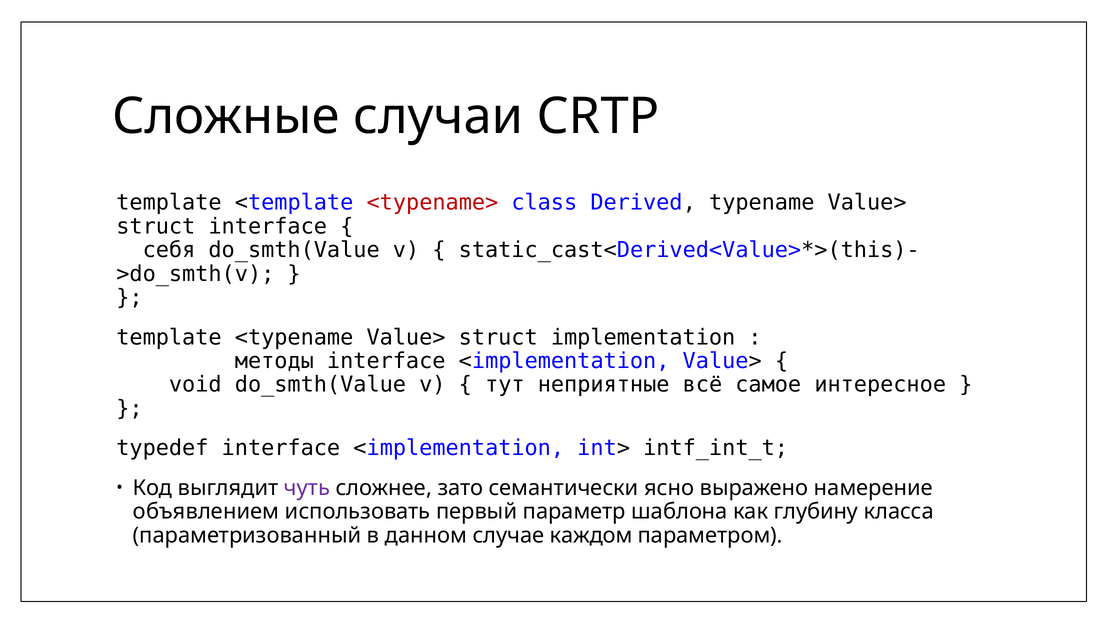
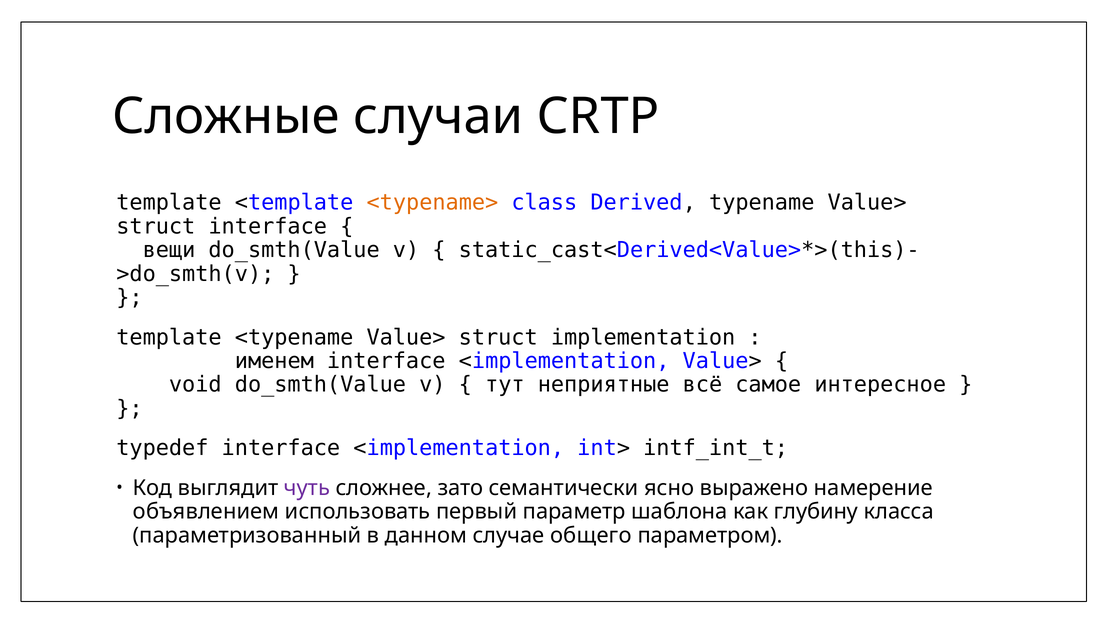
<typename> colour: red -> orange
себя: себя -> вещи
методы: методы -> именем
каждом: каждом -> общего
